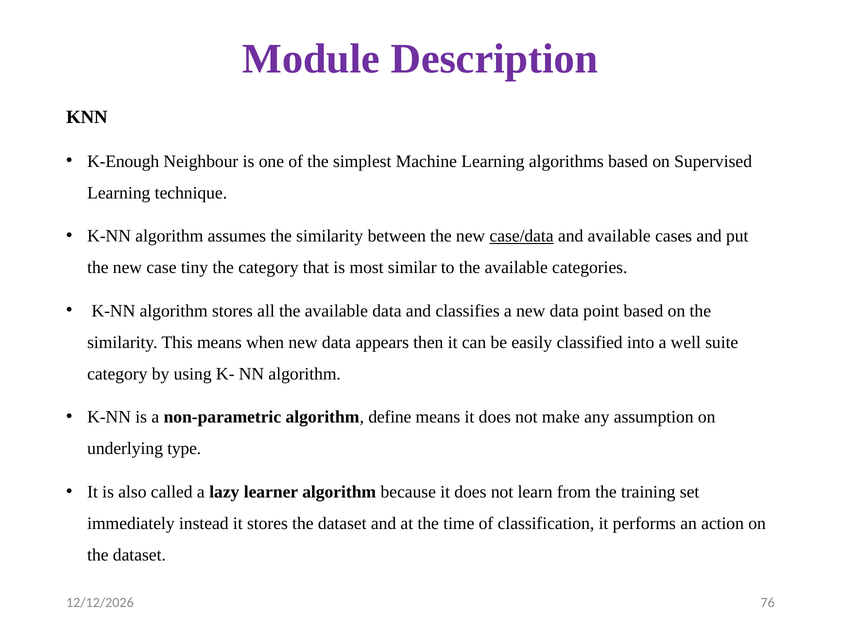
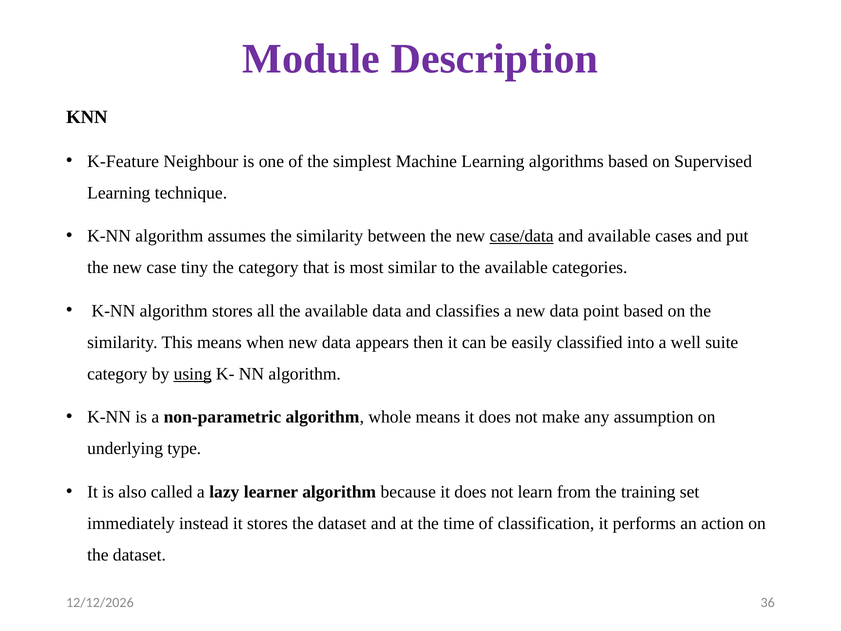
K-Enough: K-Enough -> K-Feature
using underline: none -> present
define: define -> whole
76: 76 -> 36
